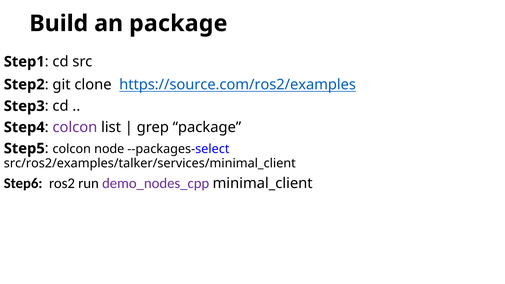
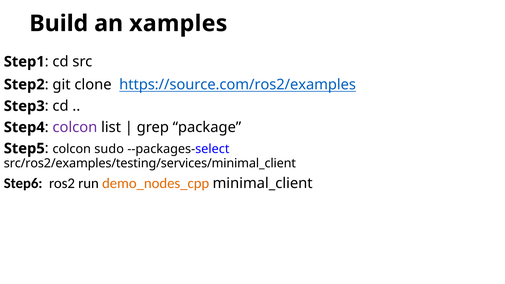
an package: package -> xamples
node: node -> sudo
src/ros2/examples/talker/services/minimal_client: src/ros2/examples/talker/services/minimal_client -> src/ros2/examples/testing/services/minimal_client
demo_nodes_cpp colour: purple -> orange
